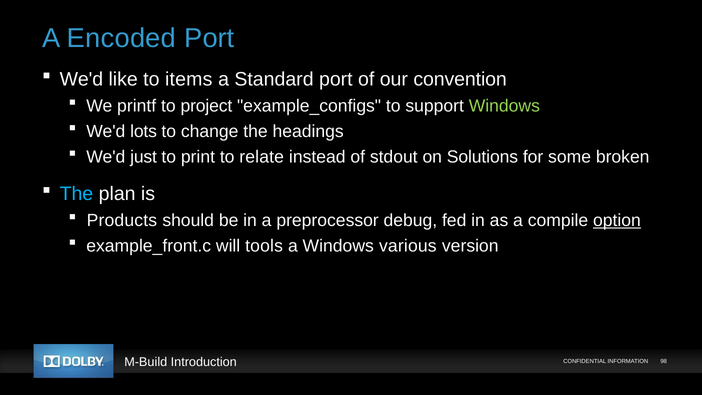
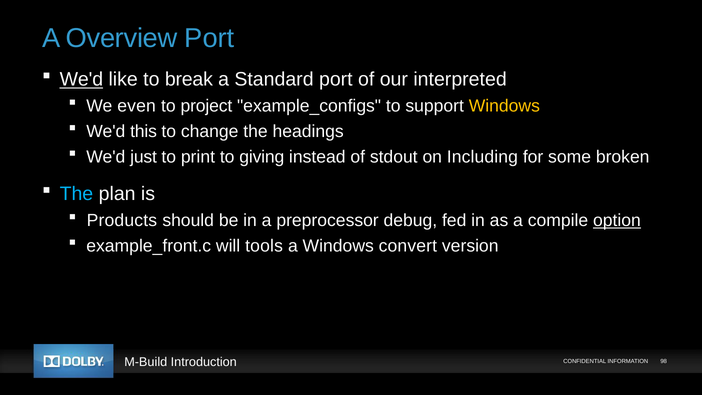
Encoded: Encoded -> Overview
We'd at (81, 80) underline: none -> present
items: items -> break
convention: convention -> interpreted
printf: printf -> even
Windows at (504, 106) colour: light green -> yellow
lots: lots -> this
relate: relate -> giving
Solutions: Solutions -> Including
various: various -> convert
